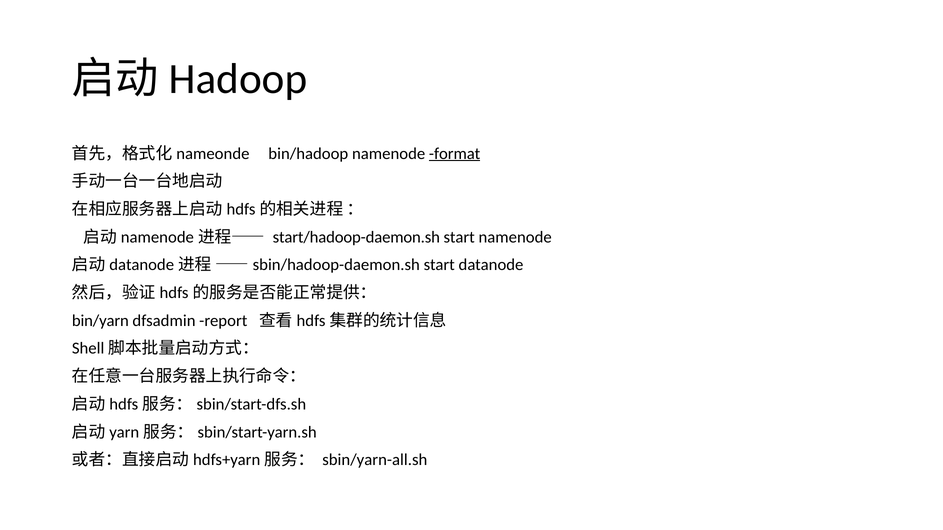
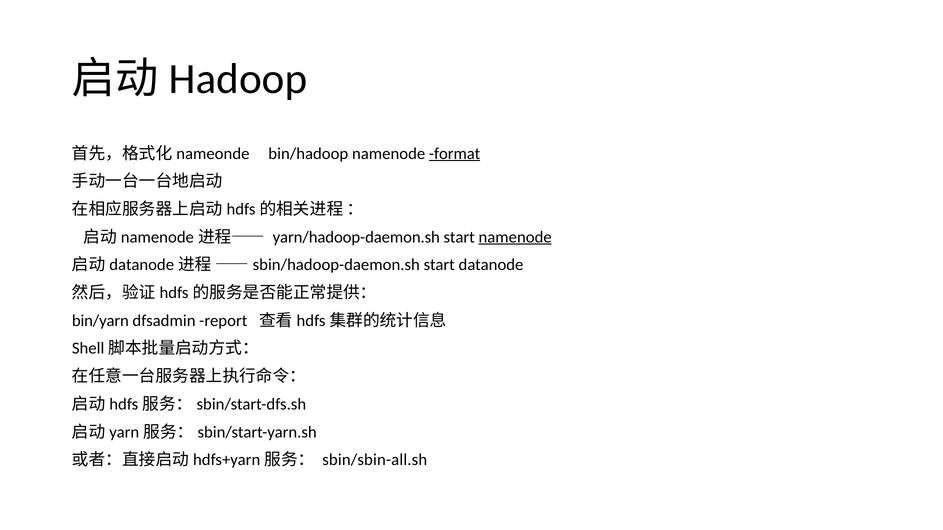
start/hadoop-daemon.sh: start/hadoop-daemon.sh -> yarn/hadoop-daemon.sh
namenode at (515, 237) underline: none -> present
sbin/yarn-all.sh: sbin/yarn-all.sh -> sbin/sbin-all.sh
